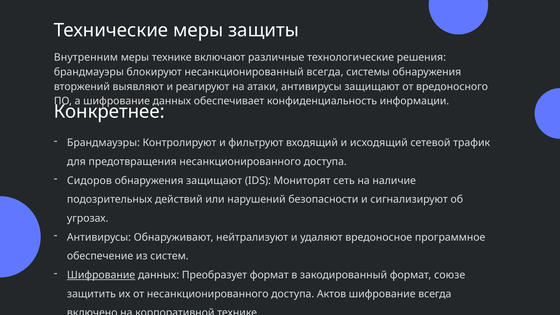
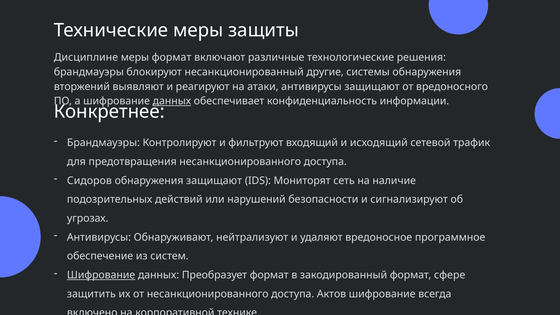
Внутренним at (86, 57): Внутренним -> Дисциплине
меры технике: технике -> формат
несанкционированный всегда: всегда -> другие
данных at (172, 101) underline: none -> present
союзе: союзе -> сфере
